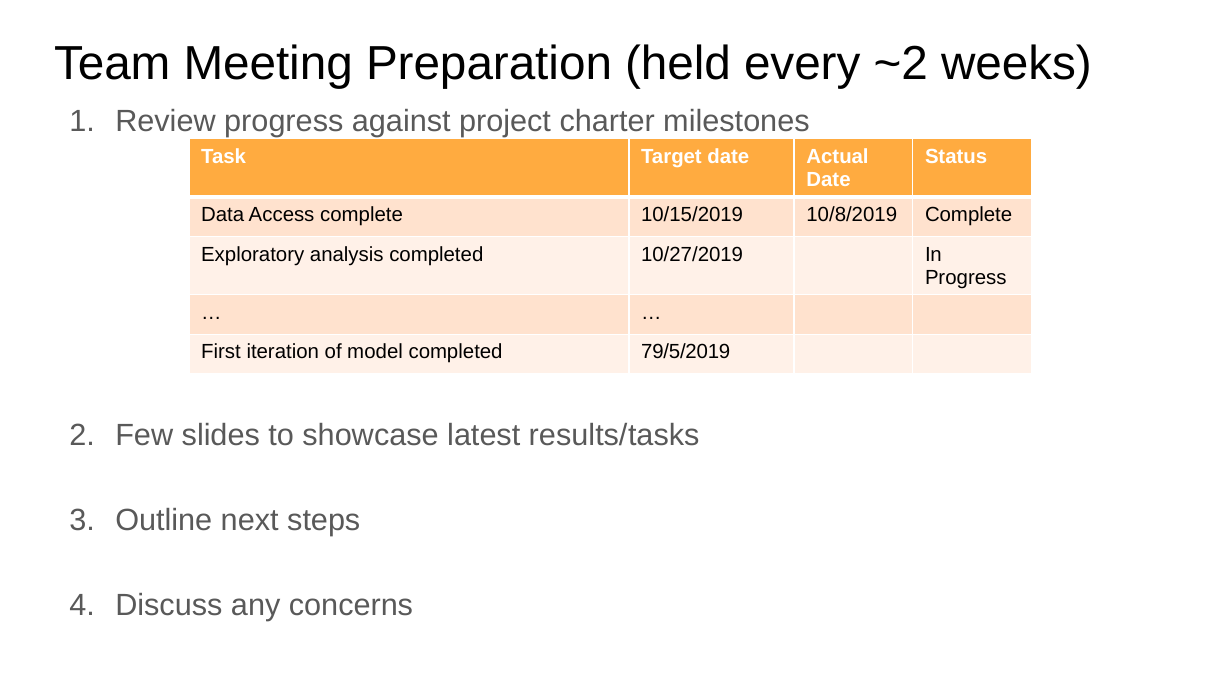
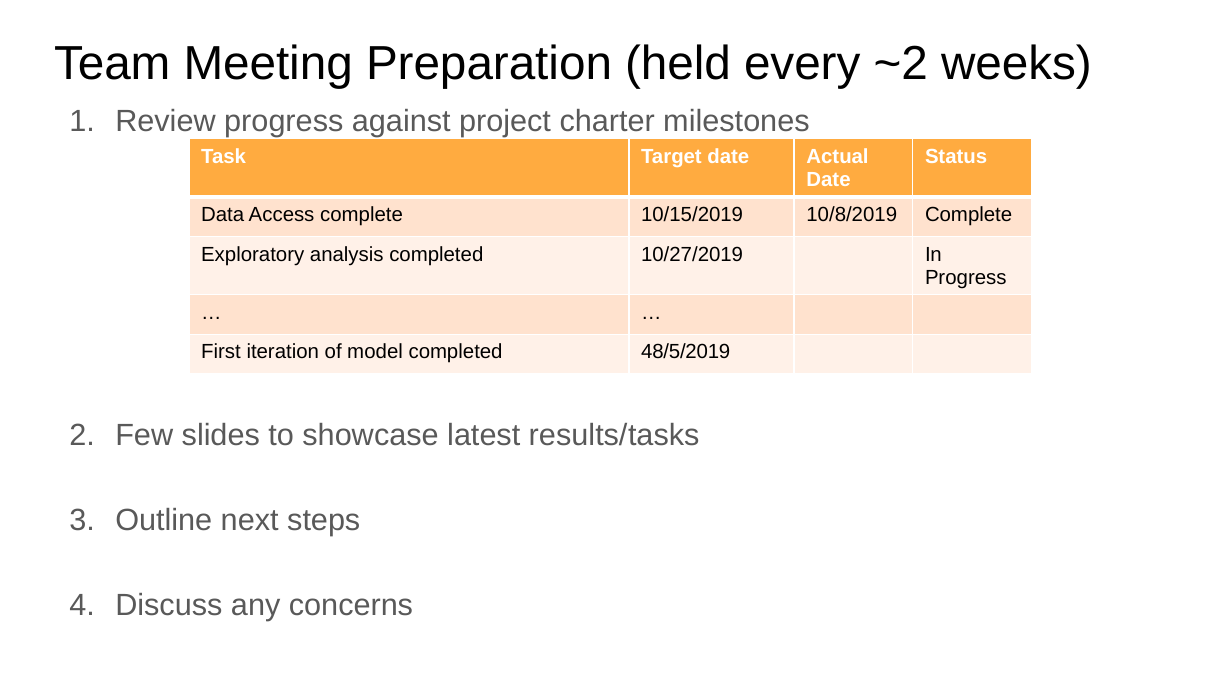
79/5/2019: 79/5/2019 -> 48/5/2019
